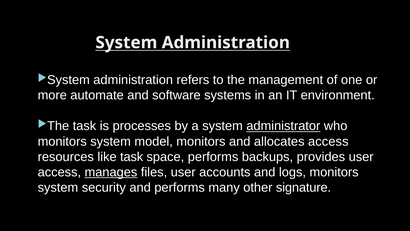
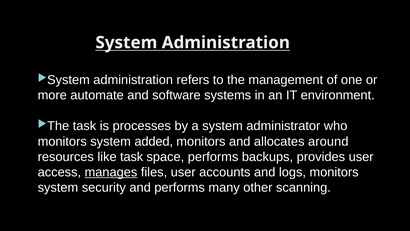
administrator underline: present -> none
model: model -> added
allocates access: access -> around
signature: signature -> scanning
